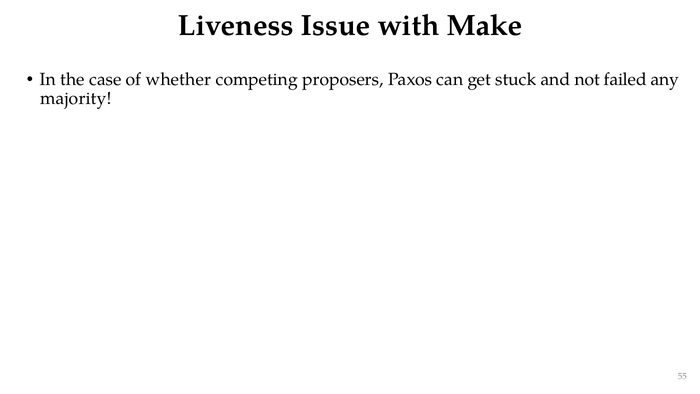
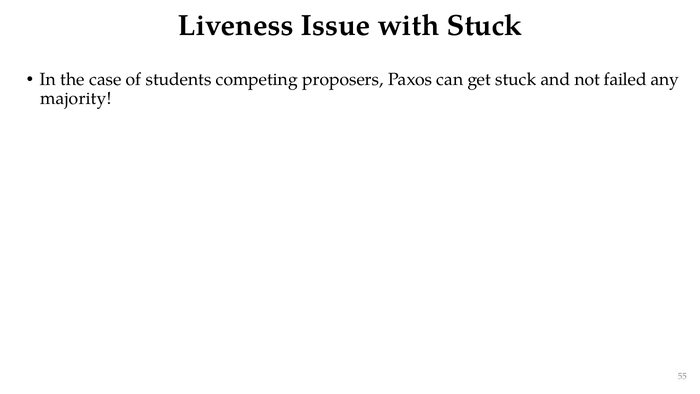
with Make: Make -> Stuck
whether: whether -> students
